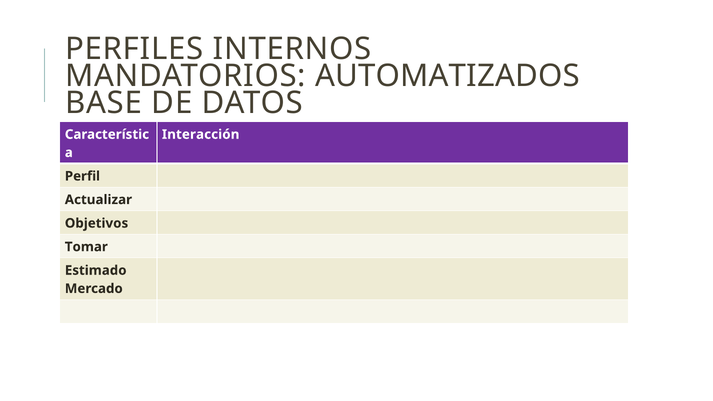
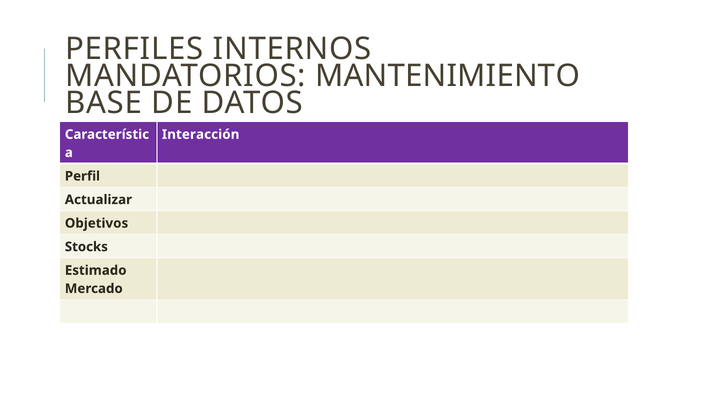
AUTOMATIZADOS: AUTOMATIZADOS -> MANTENIMIENTO
Tomar: Tomar -> Stocks
